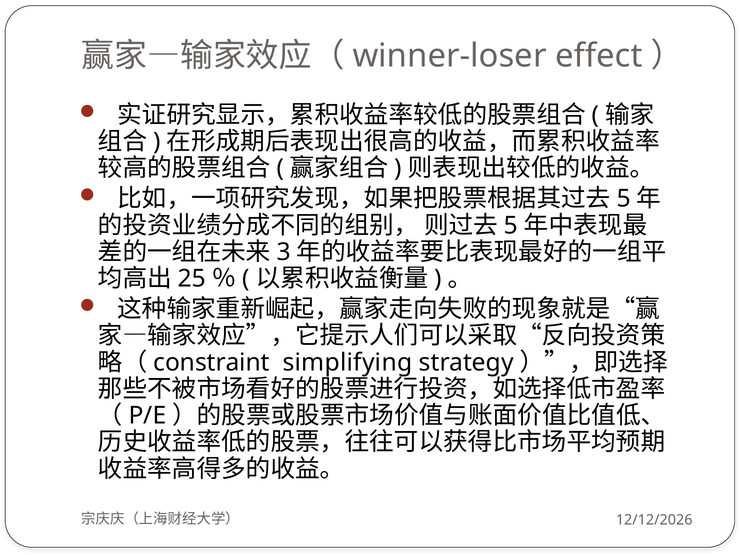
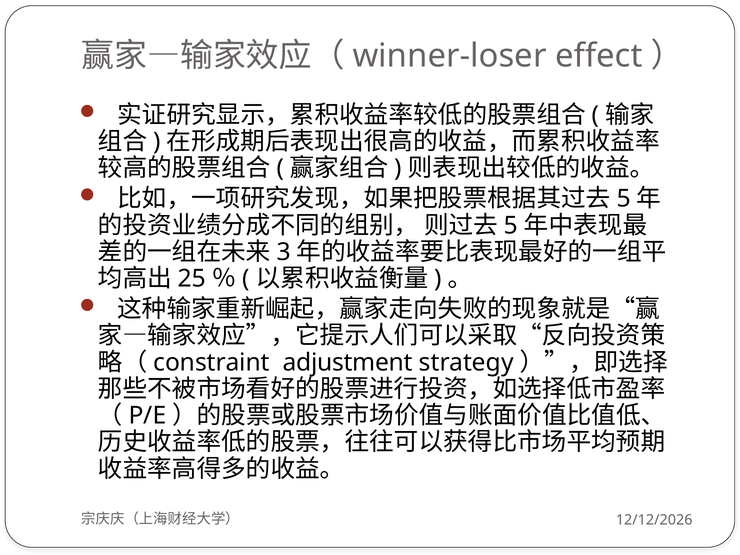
simplifying: simplifying -> adjustment
